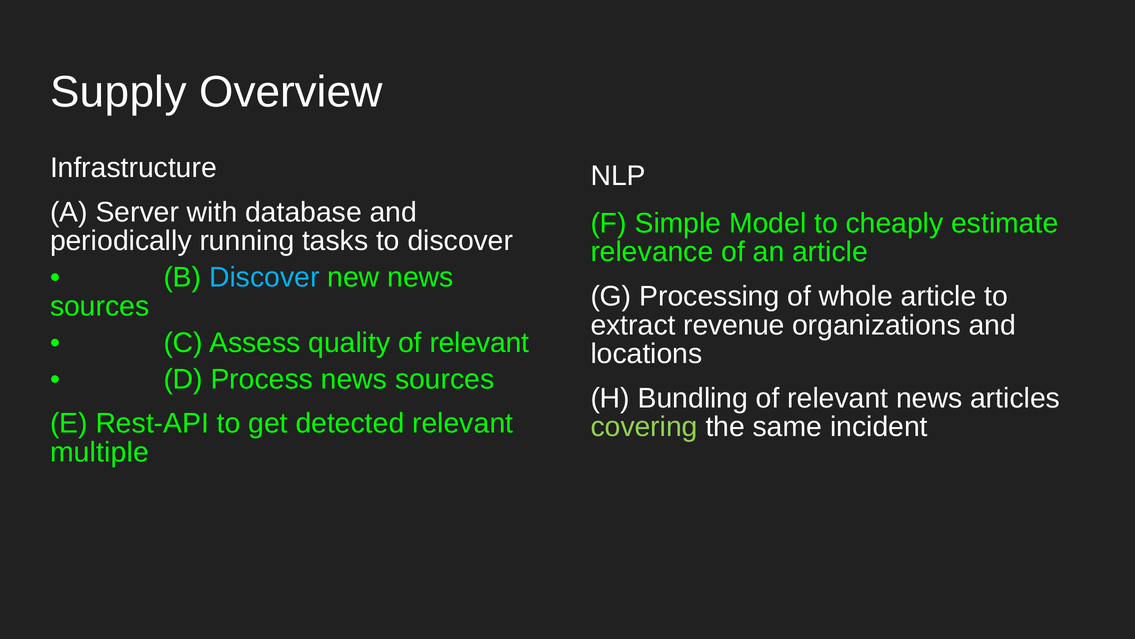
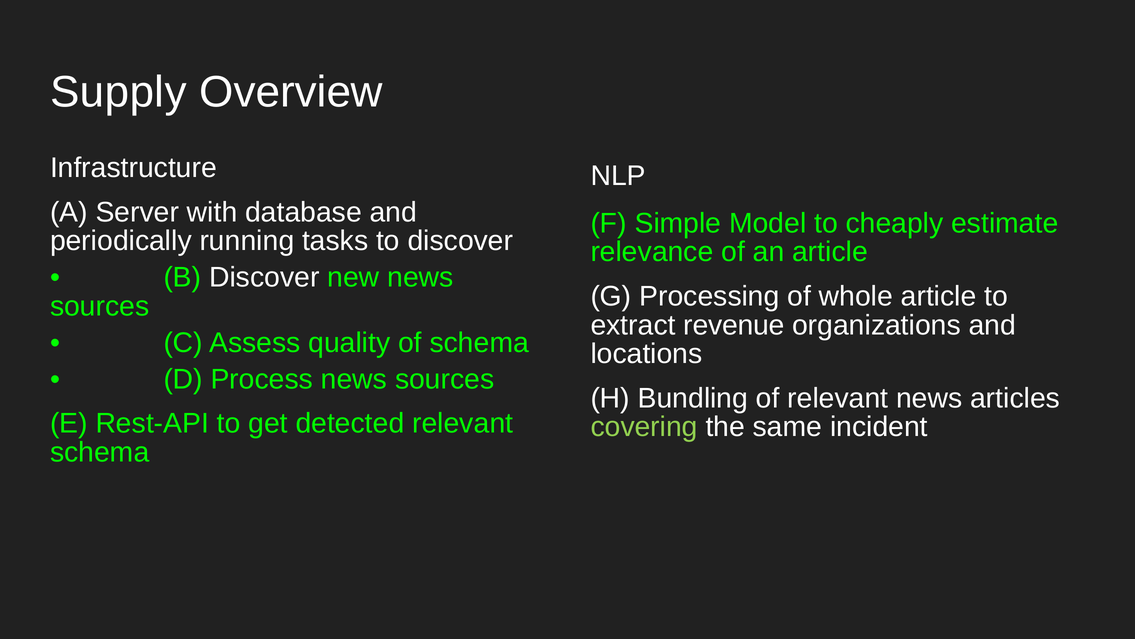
Discover at (264, 277) colour: light blue -> white
quality of relevant: relevant -> schema
multiple at (100, 452): multiple -> schema
